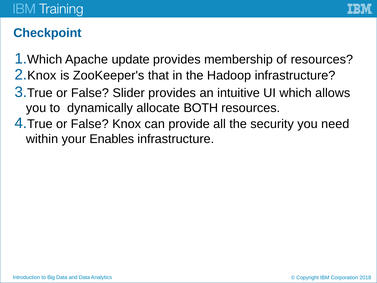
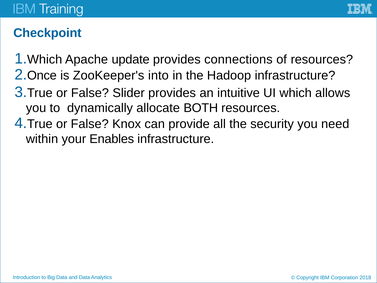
membership: membership -> connections
Knox at (42, 75): Knox -> Once
that: that -> into
